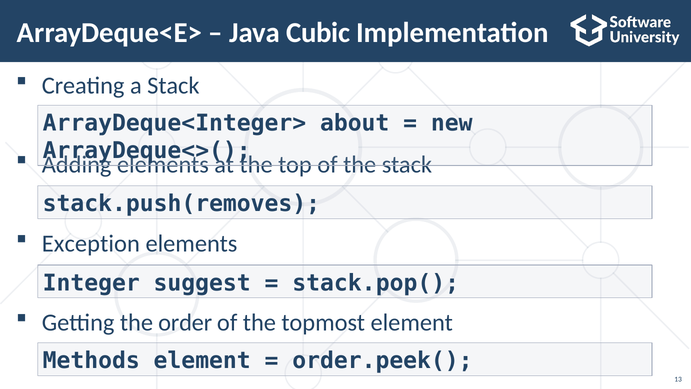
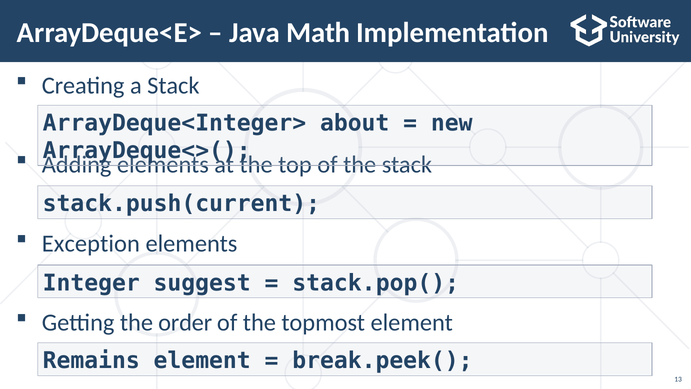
Cubic: Cubic -> Math
stack.push(removes: stack.push(removes -> stack.push(current
Methods: Methods -> Remains
order.peek(: order.peek( -> break.peek(
